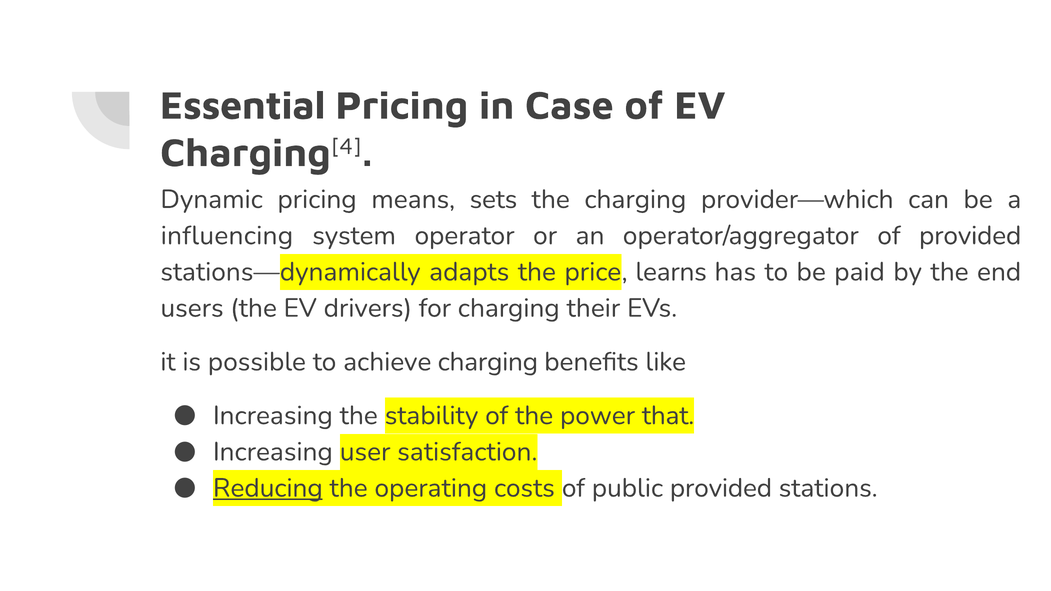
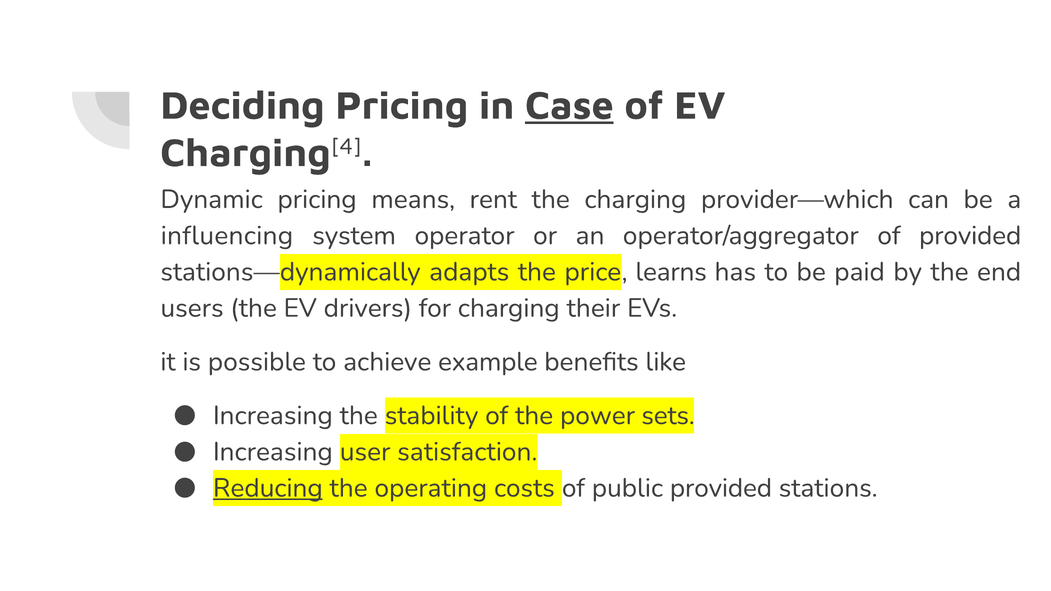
Essential: Essential -> Deciding
Case underline: none -> present
sets: sets -> rent
achieve charging: charging -> example
that: that -> sets
